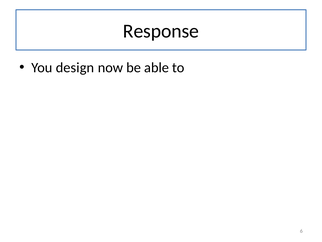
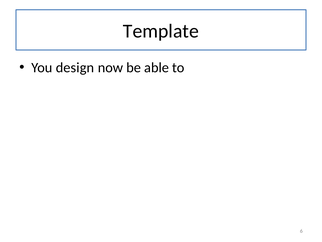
Response: Response -> Template
